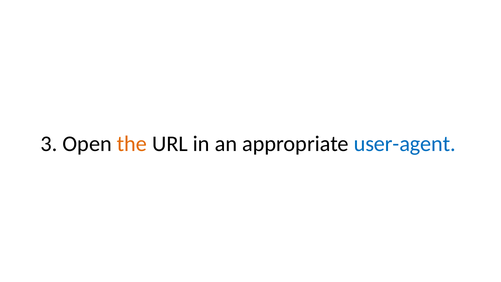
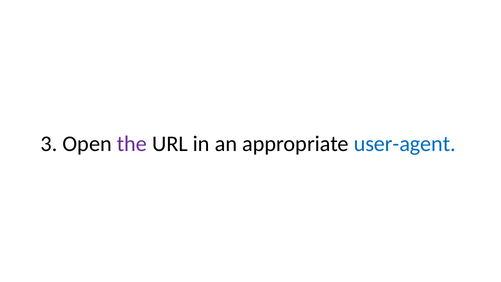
the colour: orange -> purple
